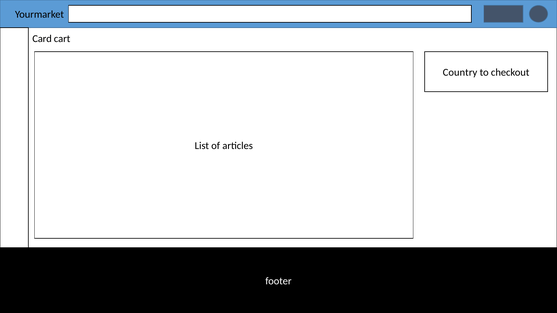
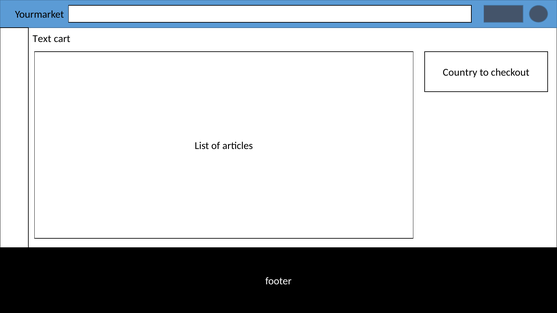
Card: Card -> Text
